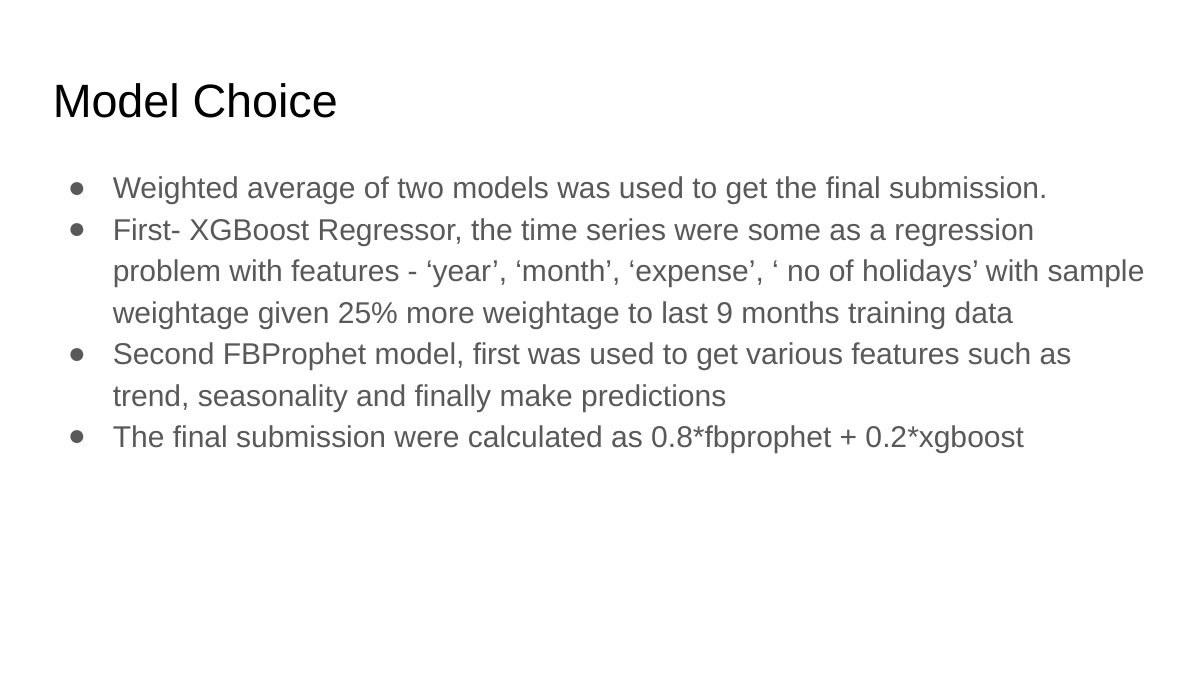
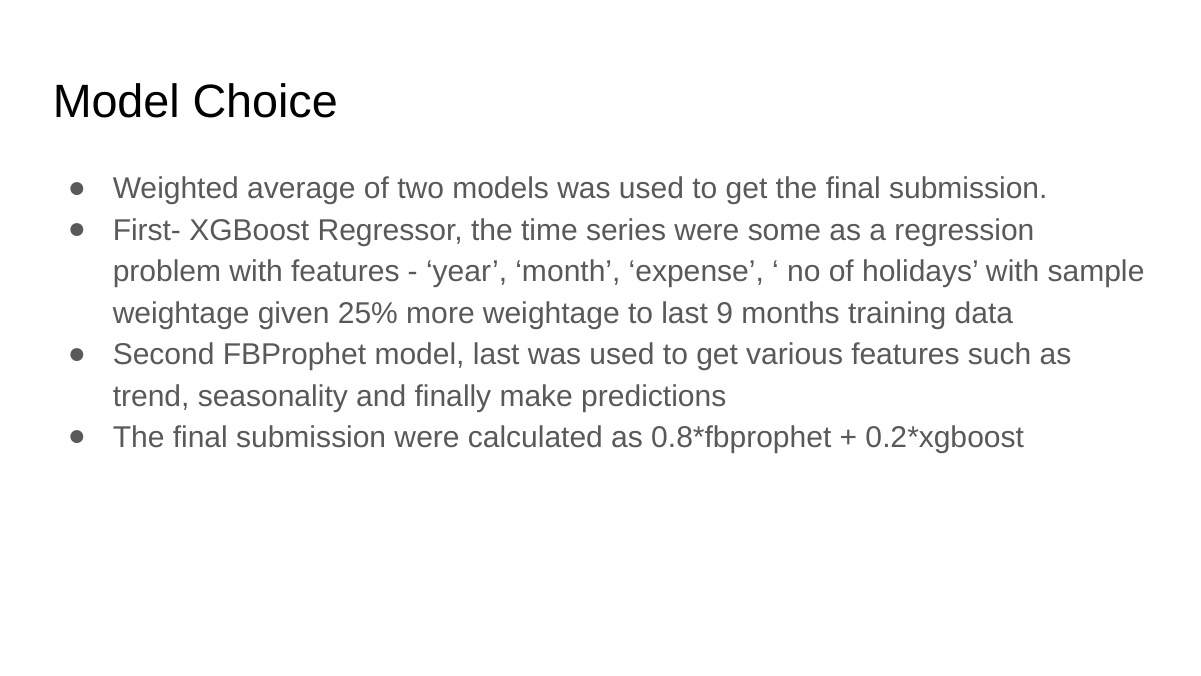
model first: first -> last
